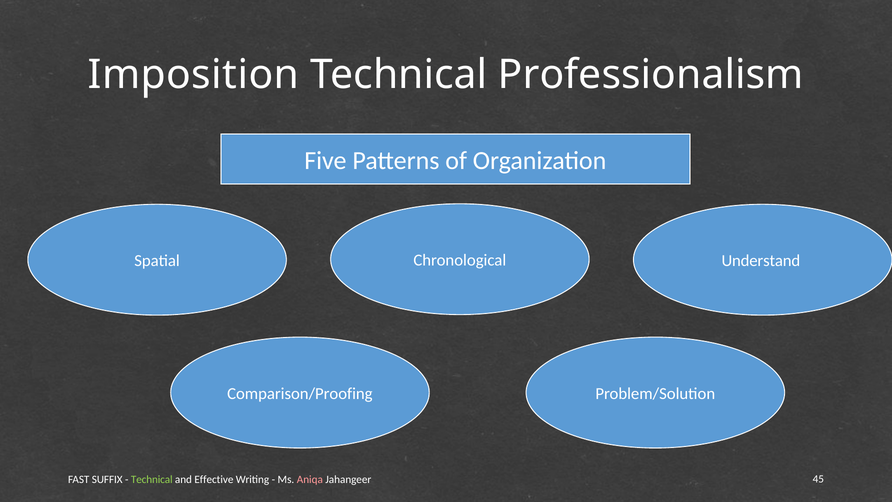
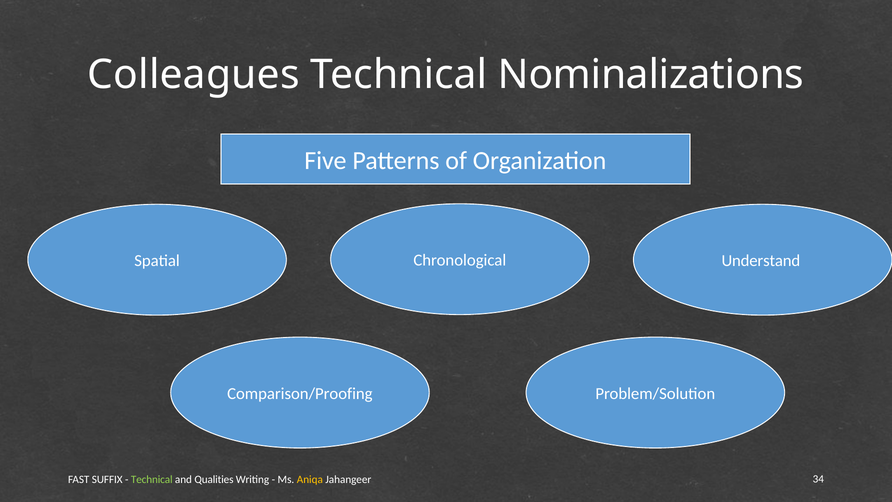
Imposition: Imposition -> Colleagues
Professionalism: Professionalism -> Nominalizations
Effective: Effective -> Qualities
Aniqa colour: pink -> yellow
45: 45 -> 34
